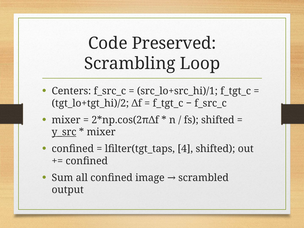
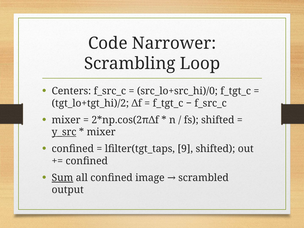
Preserved: Preserved -> Narrower
src_lo+src_hi)/1: src_lo+src_hi)/1 -> src_lo+src_hi)/0
4: 4 -> 9
Sum underline: none -> present
